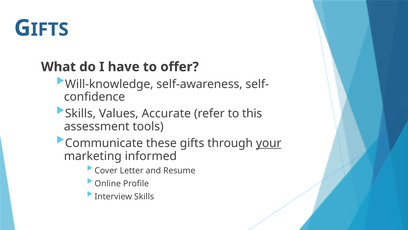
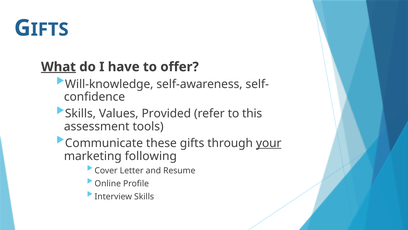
What underline: none -> present
Accurate: Accurate -> Provided
informed: informed -> following
